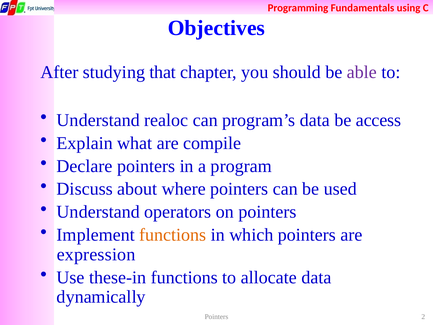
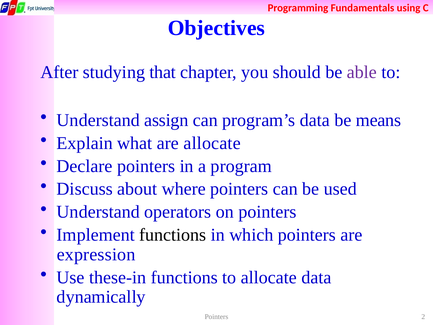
realoc: realoc -> assign
access: access -> means
are compile: compile -> allocate
functions at (173, 235) colour: orange -> black
